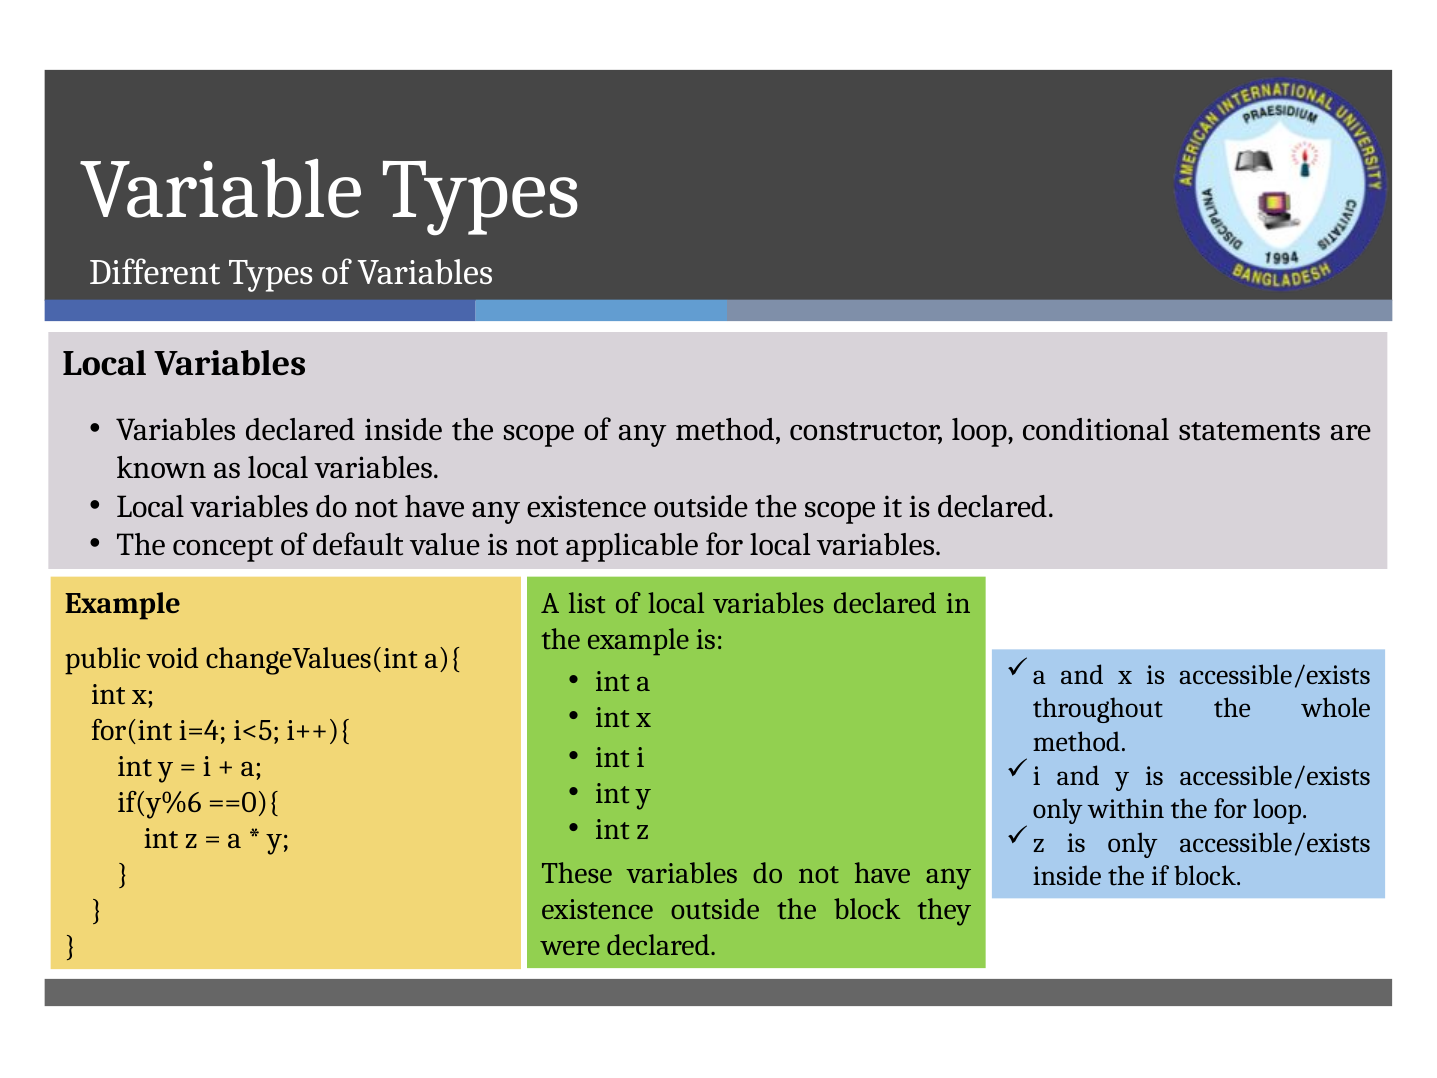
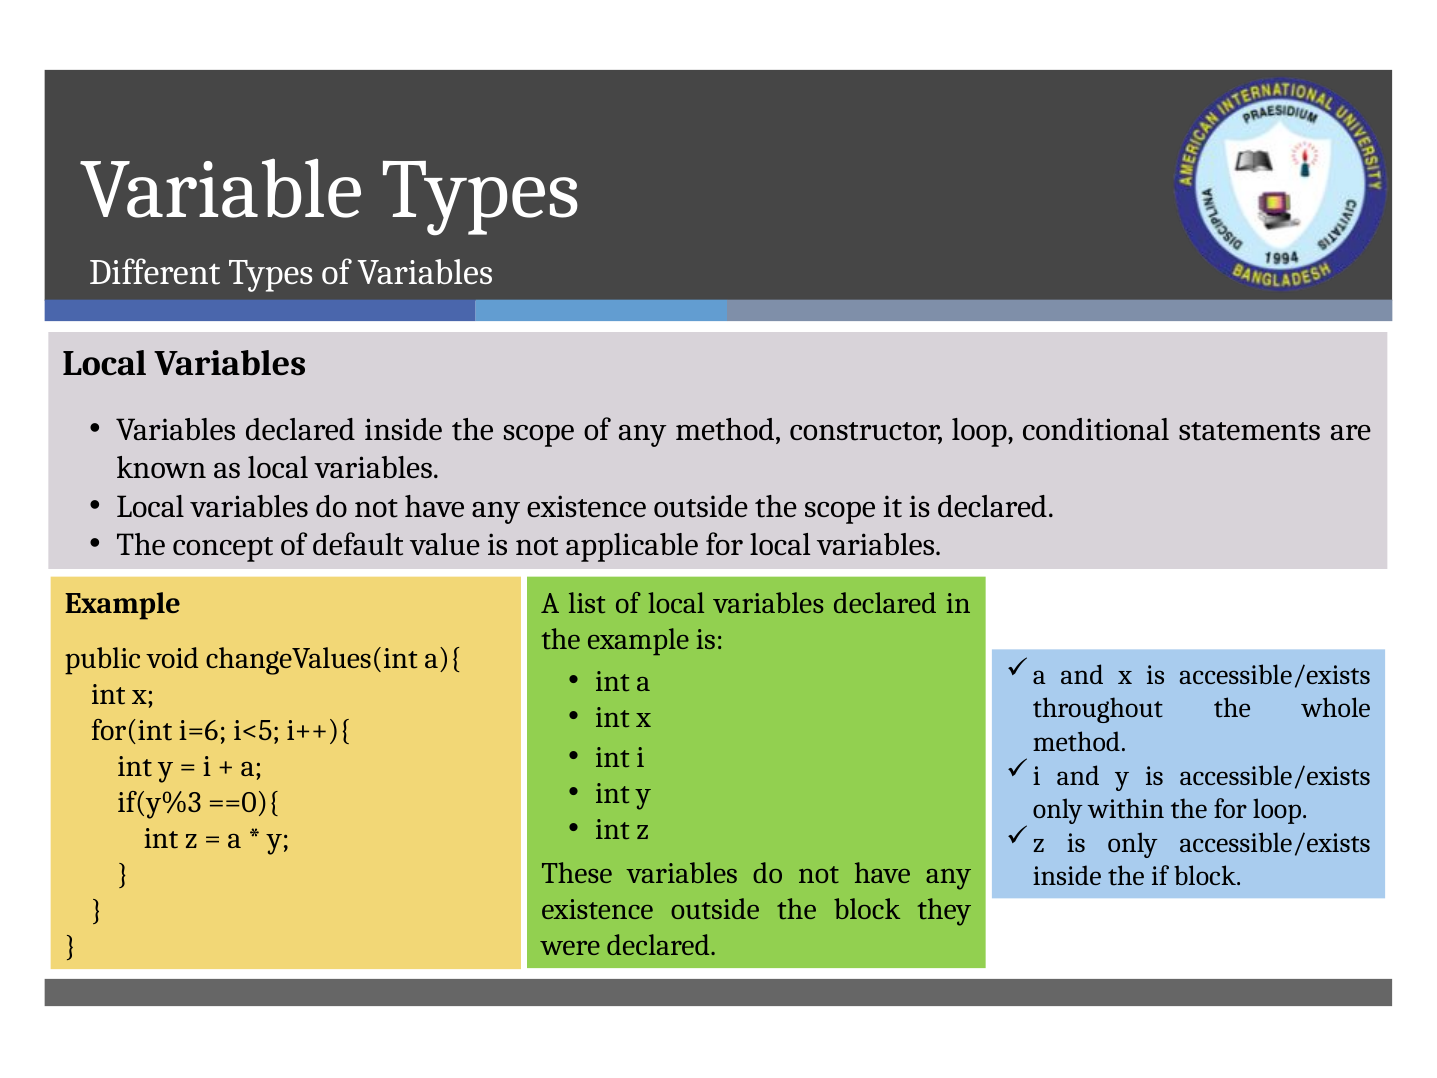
i=4: i=4 -> i=6
if(y%6: if(y%6 -> if(y%3
